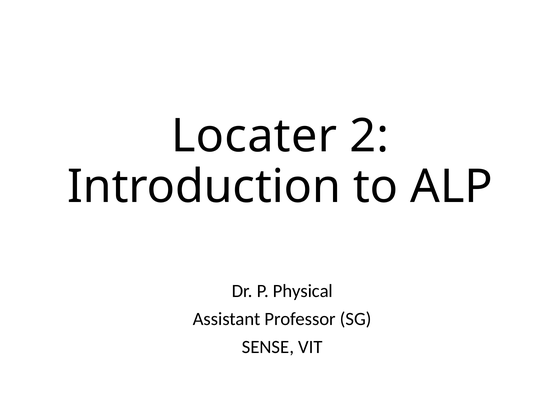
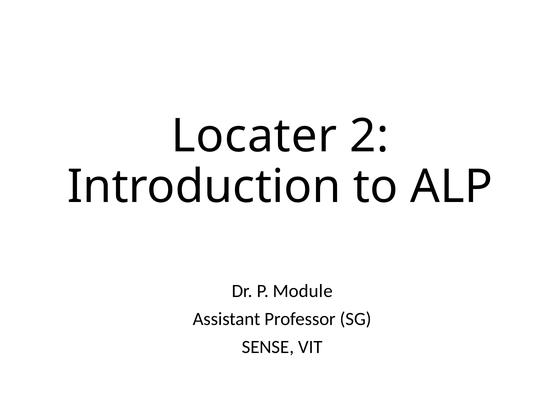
Physical: Physical -> Module
